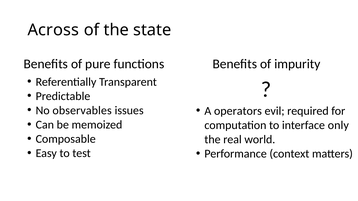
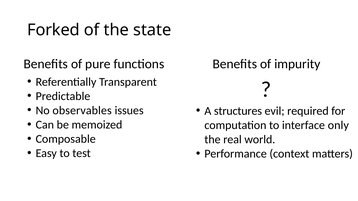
Across: Across -> Forked
operators: operators -> structures
